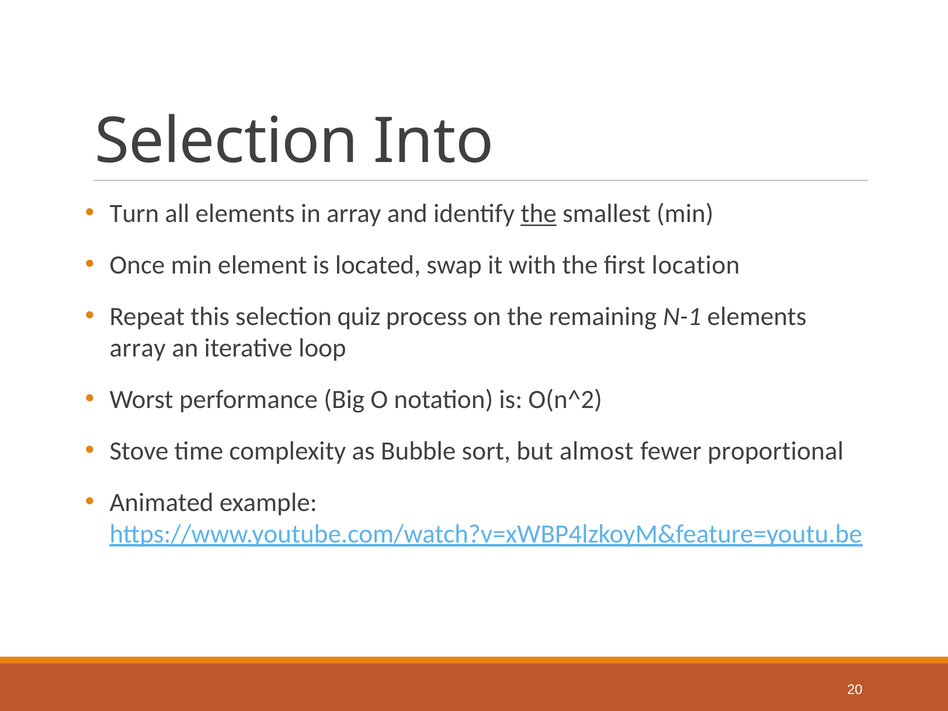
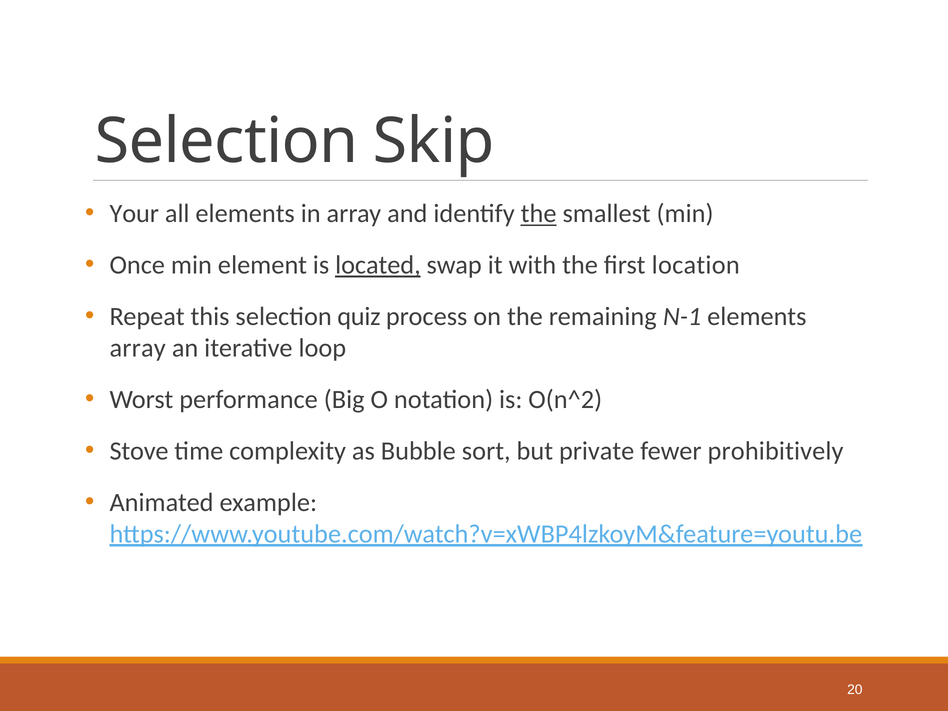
Into: Into -> Skip
Turn: Turn -> Your
located underline: none -> present
almost: almost -> private
proportional: proportional -> prohibitively
